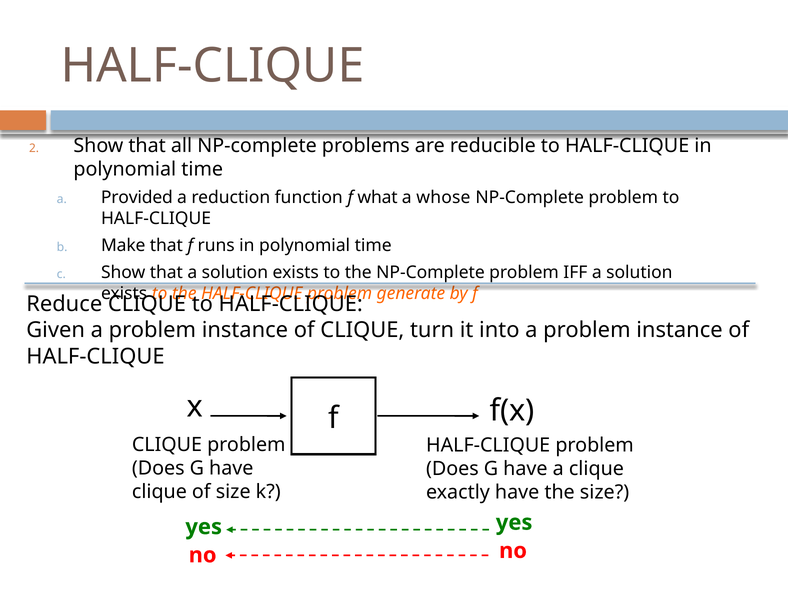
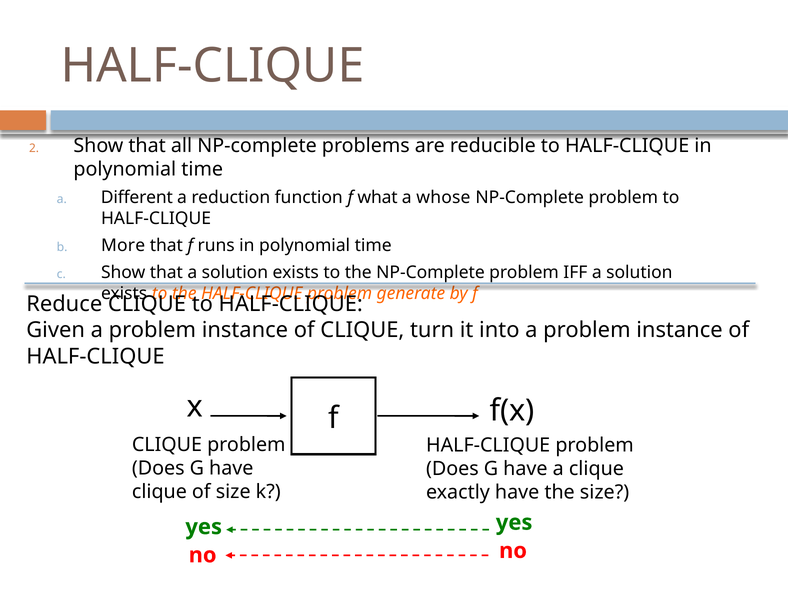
Provided: Provided -> Different
Make: Make -> More
